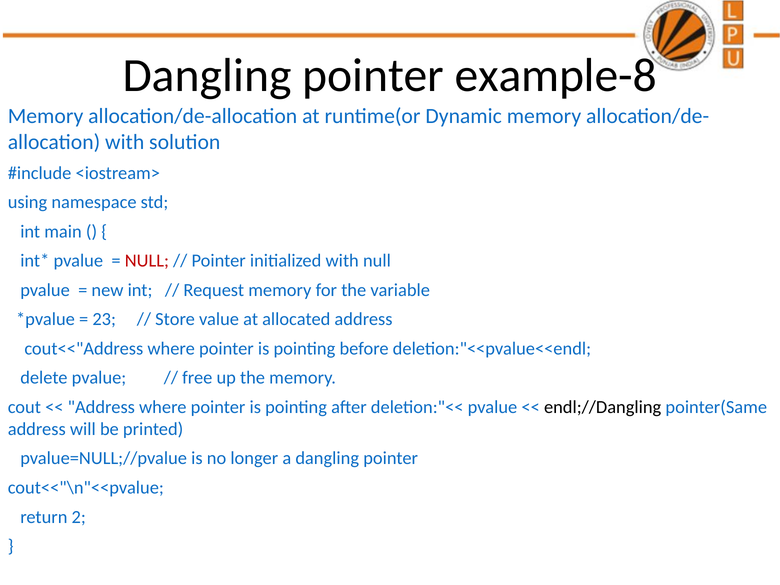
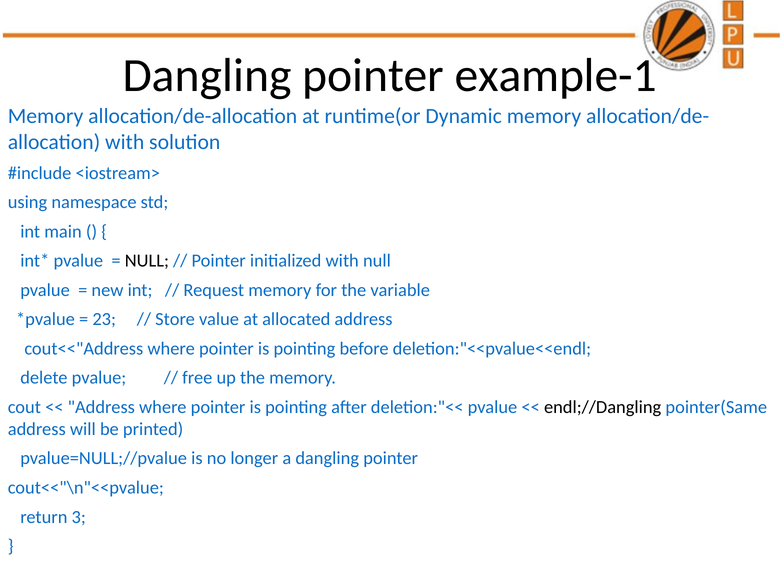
example-8: example-8 -> example-1
NULL at (147, 261) colour: red -> black
2: 2 -> 3
